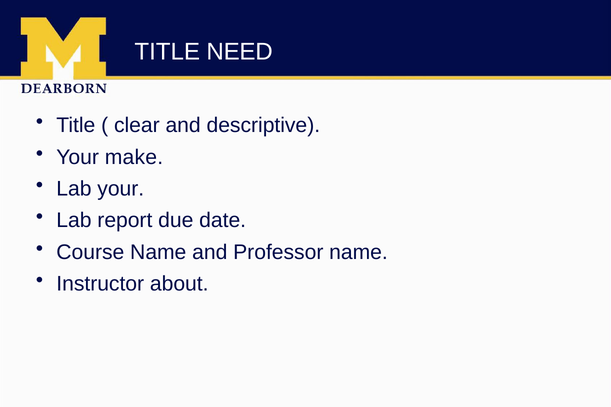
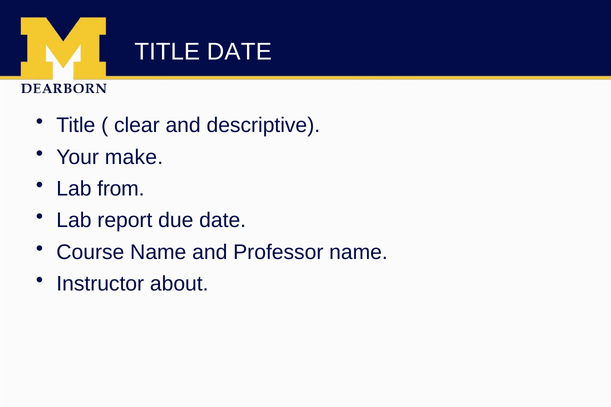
TITLE NEED: NEED -> DATE
Lab your: your -> from
